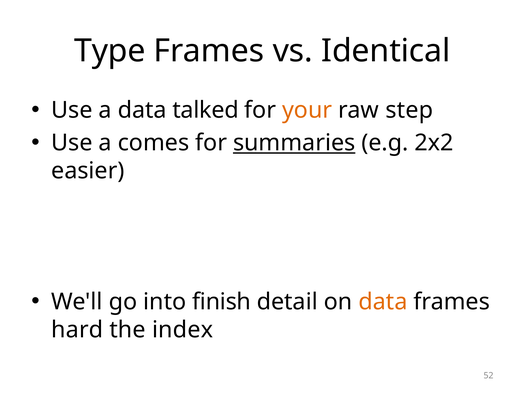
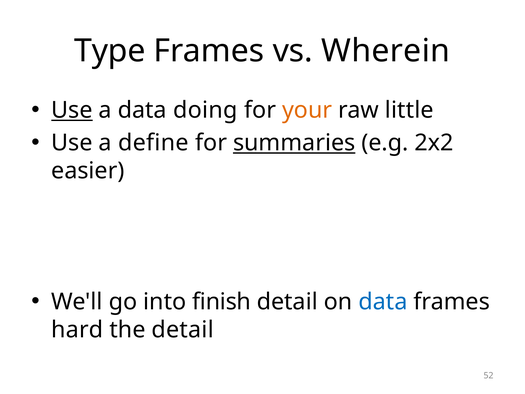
Identical: Identical -> Wherein
Use at (72, 110) underline: none -> present
talked: talked -> doing
step: step -> little
comes: comes -> define
data at (383, 302) colour: orange -> blue
the index: index -> detail
